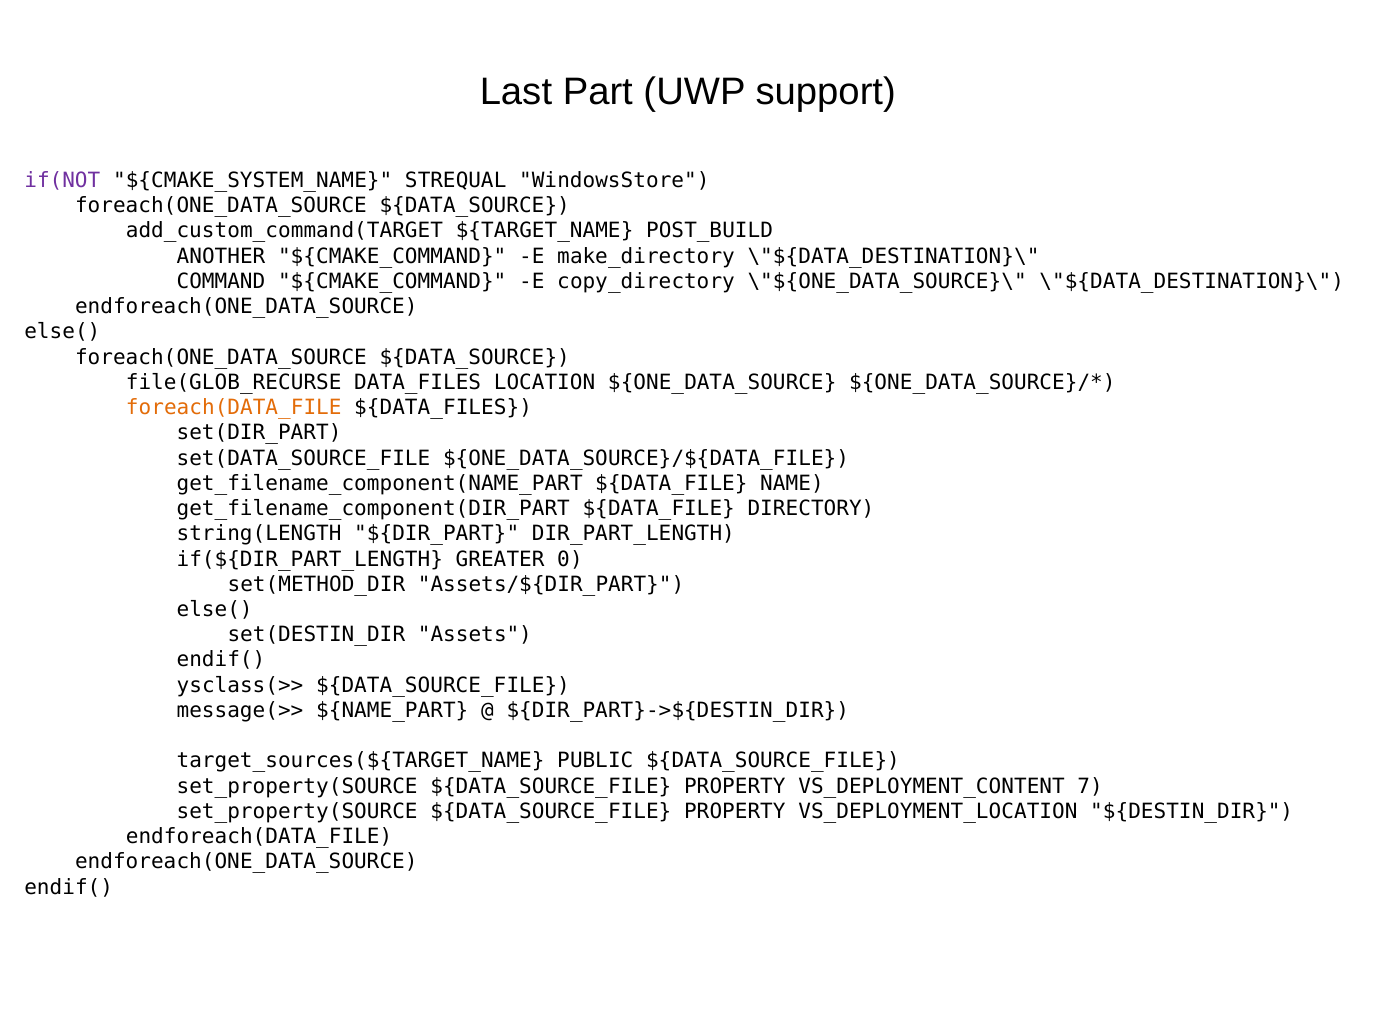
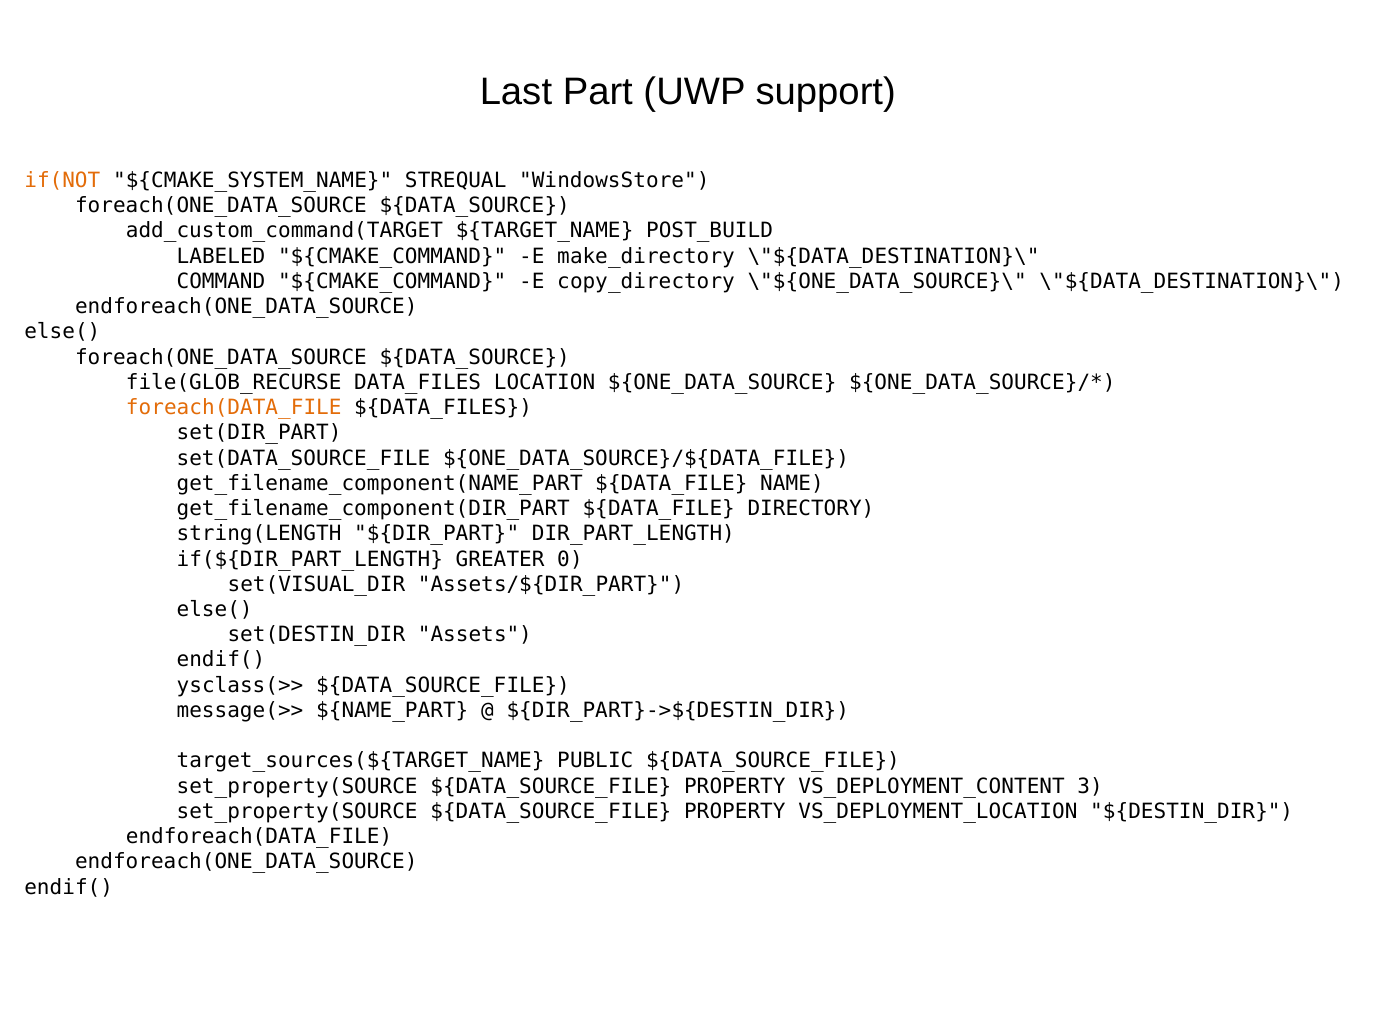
if(NOT colour: purple -> orange
ANOTHER: ANOTHER -> LABELED
set(METHOD_DIR: set(METHOD_DIR -> set(VISUAL_DIR
7: 7 -> 3
